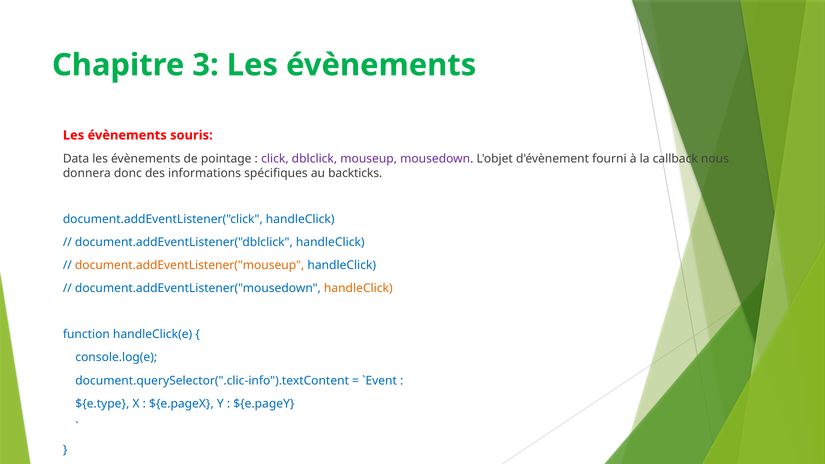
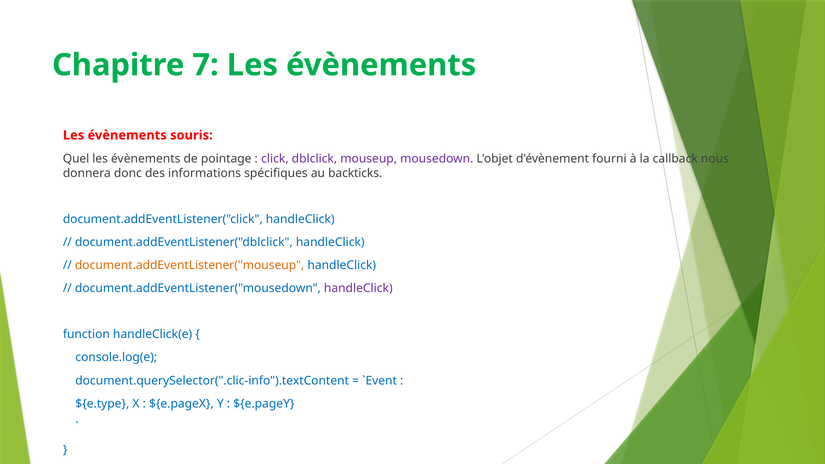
3: 3 -> 7
Data: Data -> Quel
handleClick at (358, 288) colour: orange -> purple
